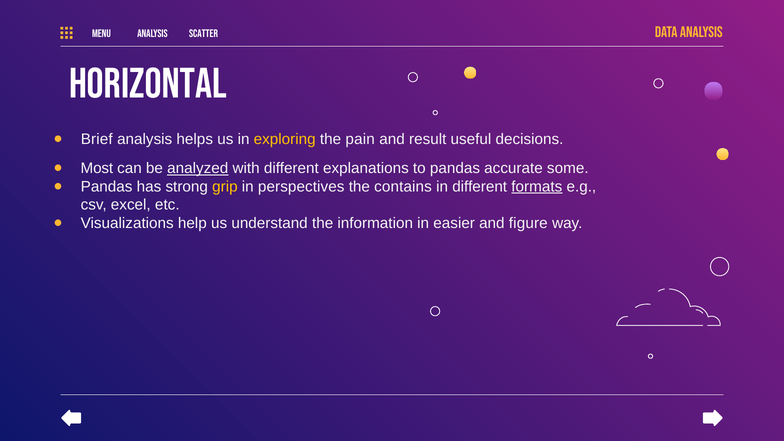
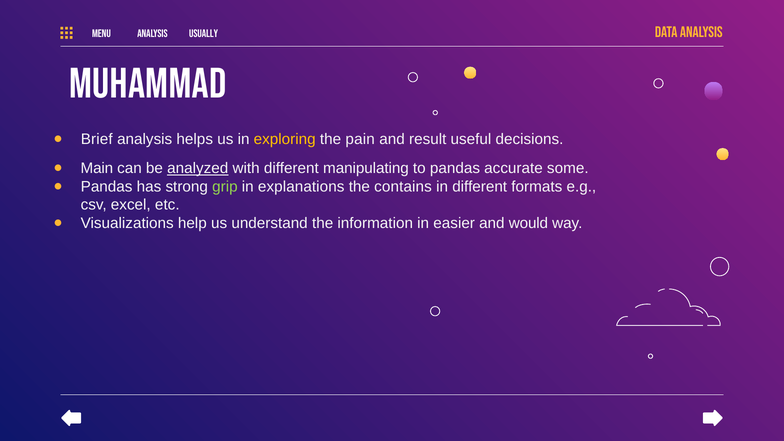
SCATTER: SCATTER -> USUALLY
Horizontal: Horizontal -> Muhammad
Most: Most -> Main
explanations: explanations -> manipulating
grip colour: yellow -> light green
perspectives: perspectives -> explanations
formats underline: present -> none
figure: figure -> would
